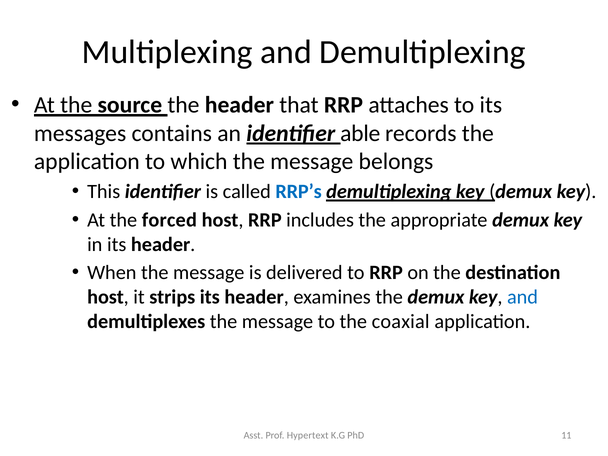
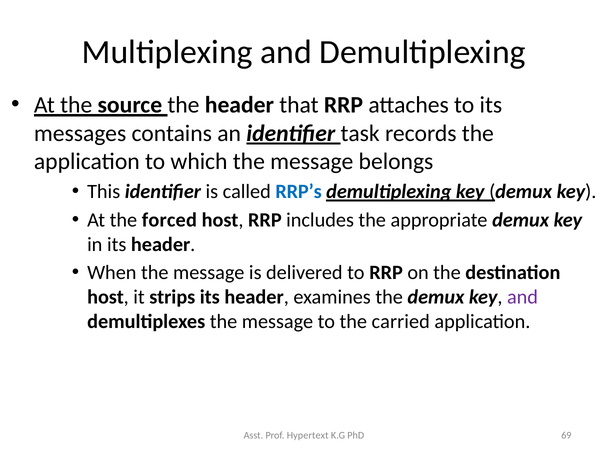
able: able -> task
and at (523, 297) colour: blue -> purple
coaxial: coaxial -> carried
11: 11 -> 69
